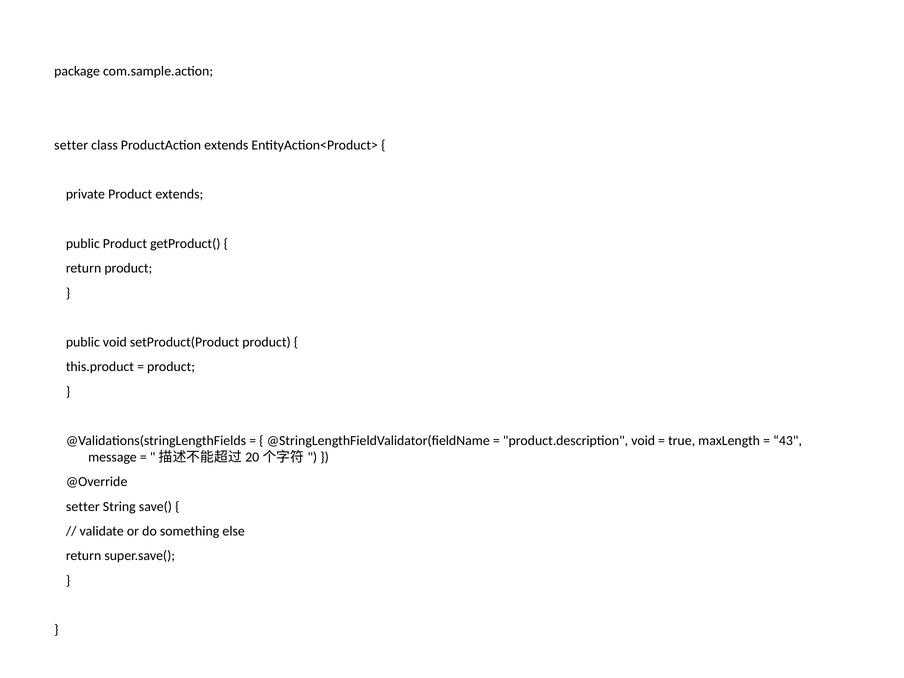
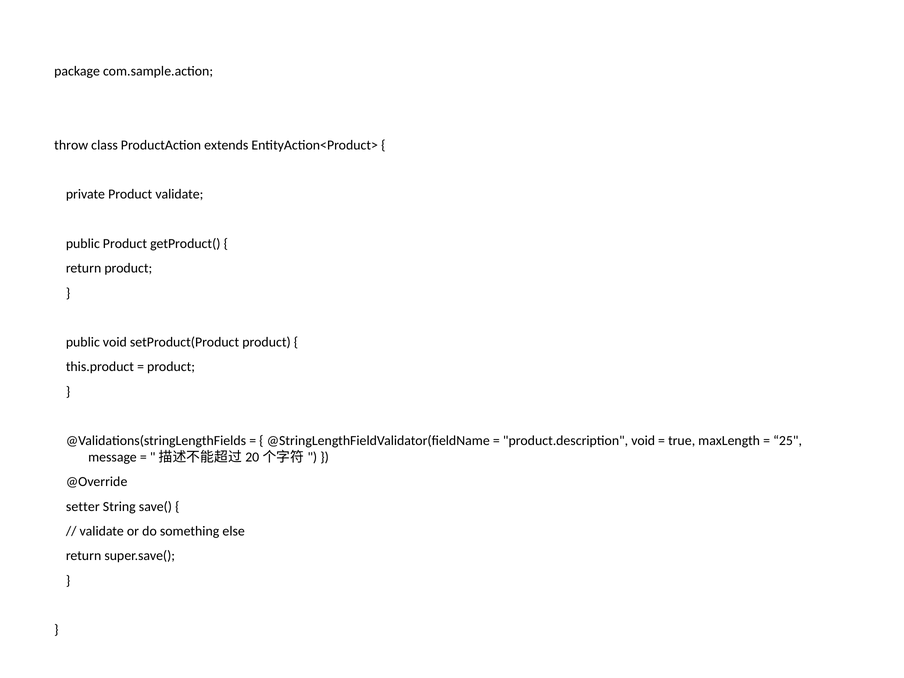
setter at (71, 145): setter -> throw
Product extends: extends -> validate
43: 43 -> 25
